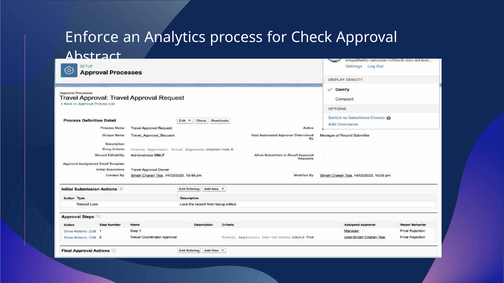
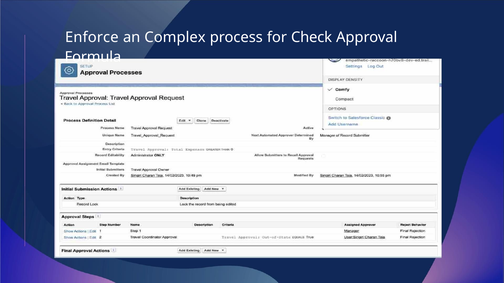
Analytics: Analytics -> Complex
Abstract: Abstract -> Formula
